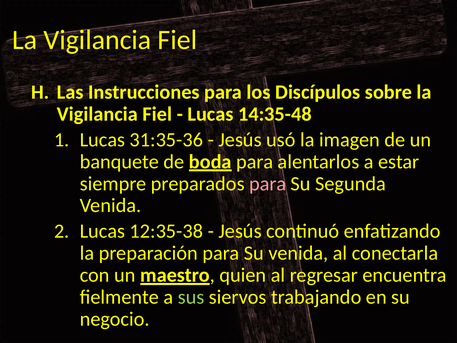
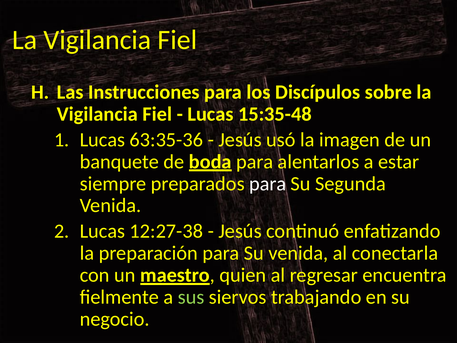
14:35-48: 14:35-48 -> 15:35-48
31:35-36: 31:35-36 -> 63:35-36
para at (268, 184) colour: pink -> white
12:35-38: 12:35-38 -> 12:27-38
